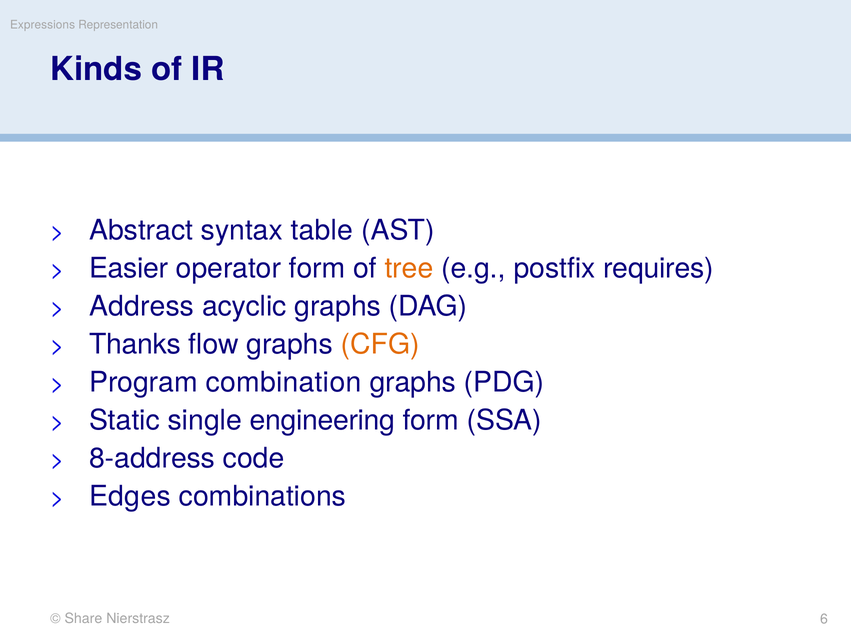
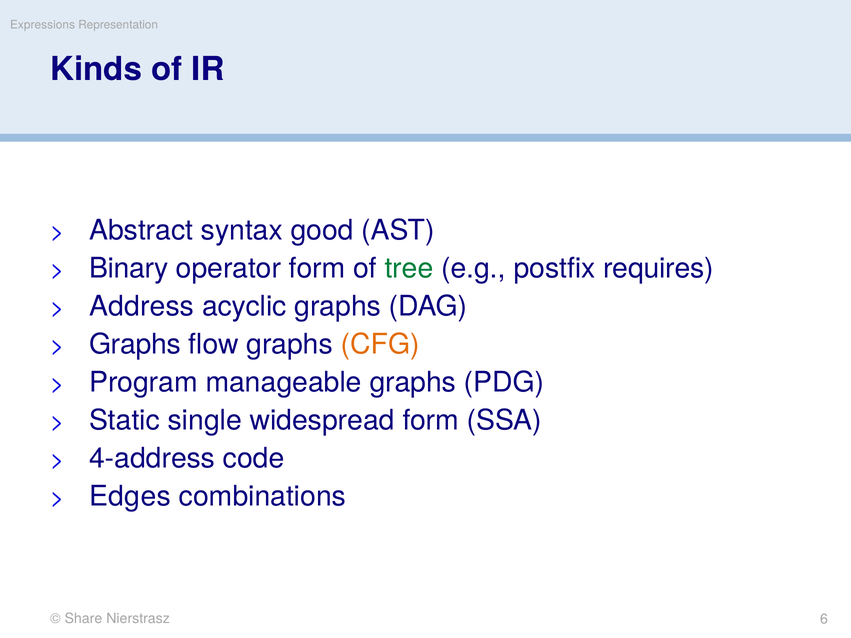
table: table -> good
Easier: Easier -> Binary
tree colour: orange -> green
Thanks at (135, 345): Thanks -> Graphs
combination: combination -> manageable
engineering: engineering -> widespread
8-address: 8-address -> 4-address
